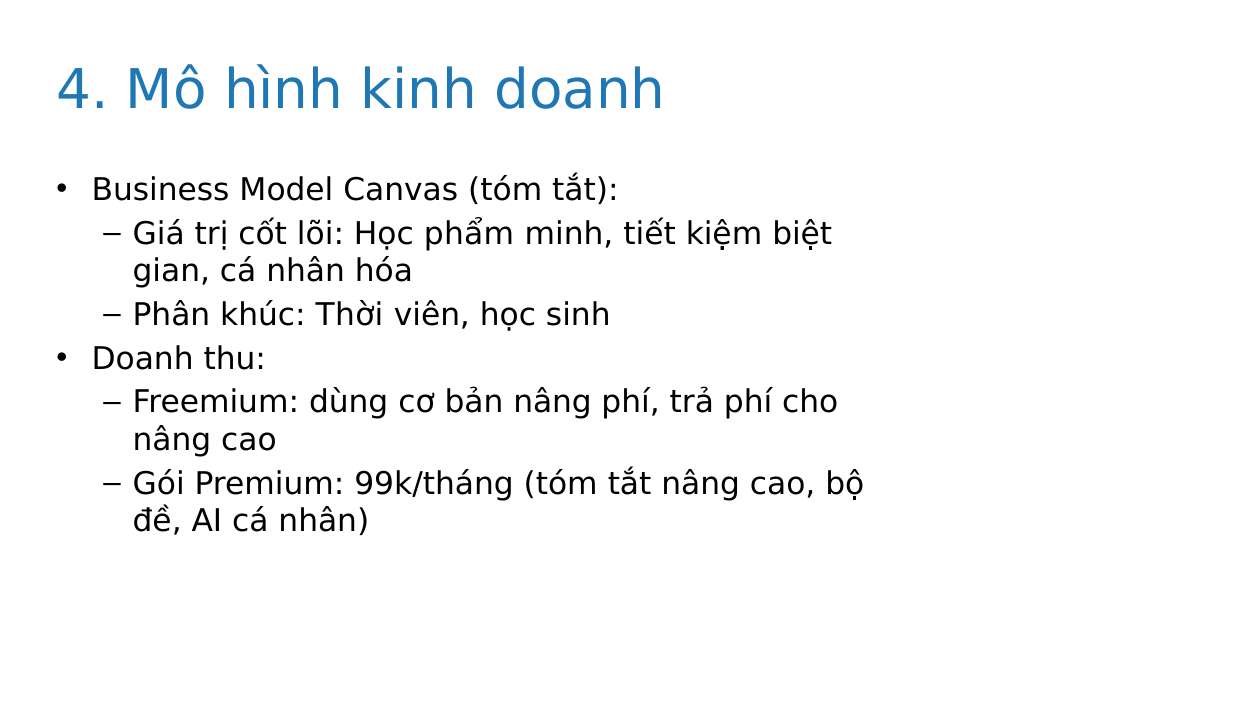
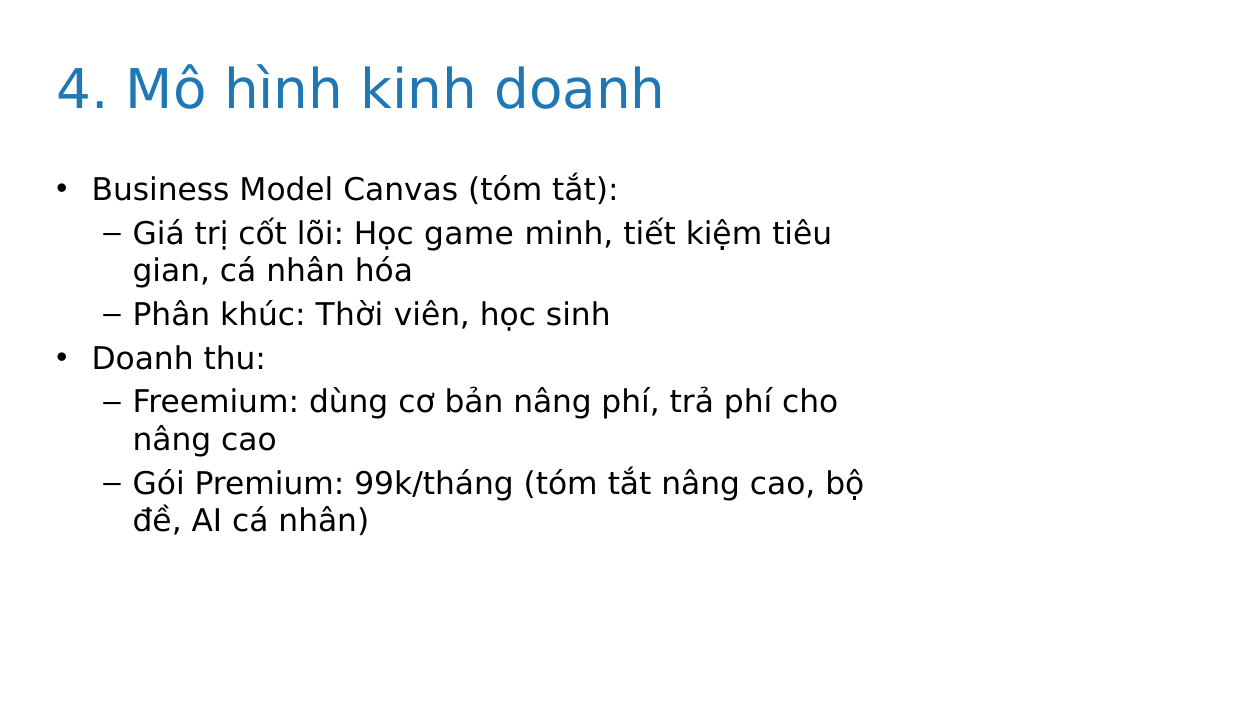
phẩm: phẩm -> game
biệt: biệt -> tiêu
